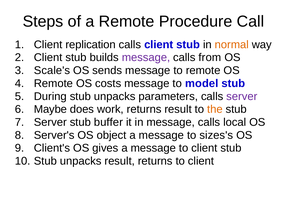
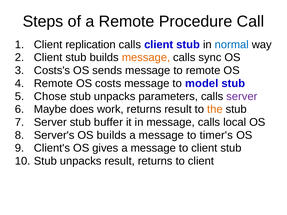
normal colour: orange -> blue
message at (146, 58) colour: purple -> orange
from: from -> sync
Scale's: Scale's -> Costs's
During: During -> Chose
OS object: object -> builds
sizes's: sizes's -> timer's
